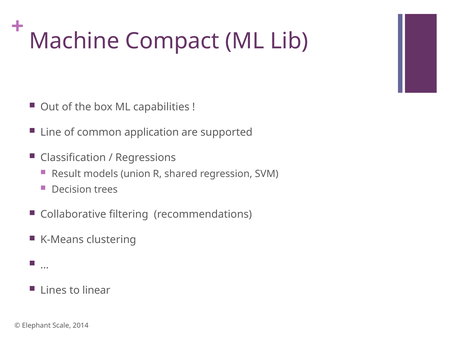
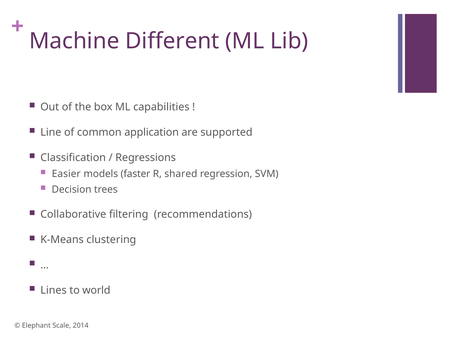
Compact: Compact -> Different
Result: Result -> Easier
union: union -> faster
linear: linear -> world
